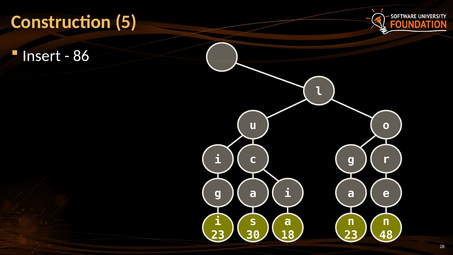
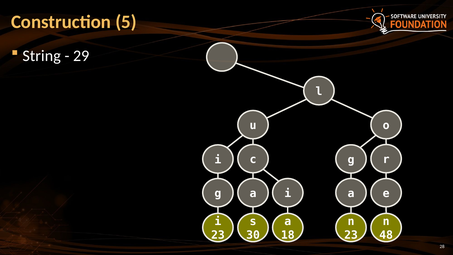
Insert: Insert -> String
86: 86 -> 29
